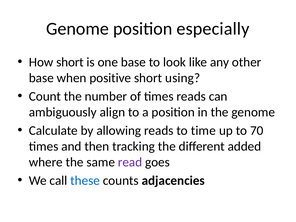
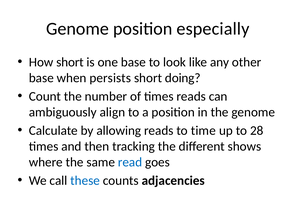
positive: positive -> persists
using: using -> doing
70: 70 -> 28
added: added -> shows
read colour: purple -> blue
